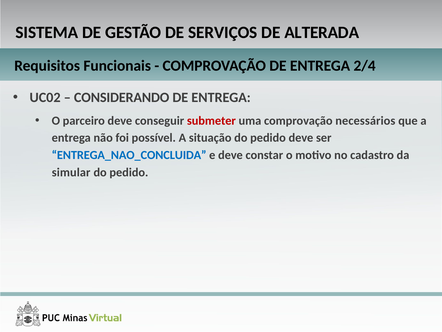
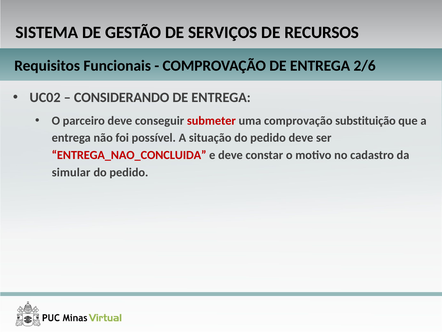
ALTERADA: ALTERADA -> RECURSOS
2/4: 2/4 -> 2/6
necessários: necessários -> substituição
ENTREGA_NAO_CONCLUIDA colour: blue -> red
